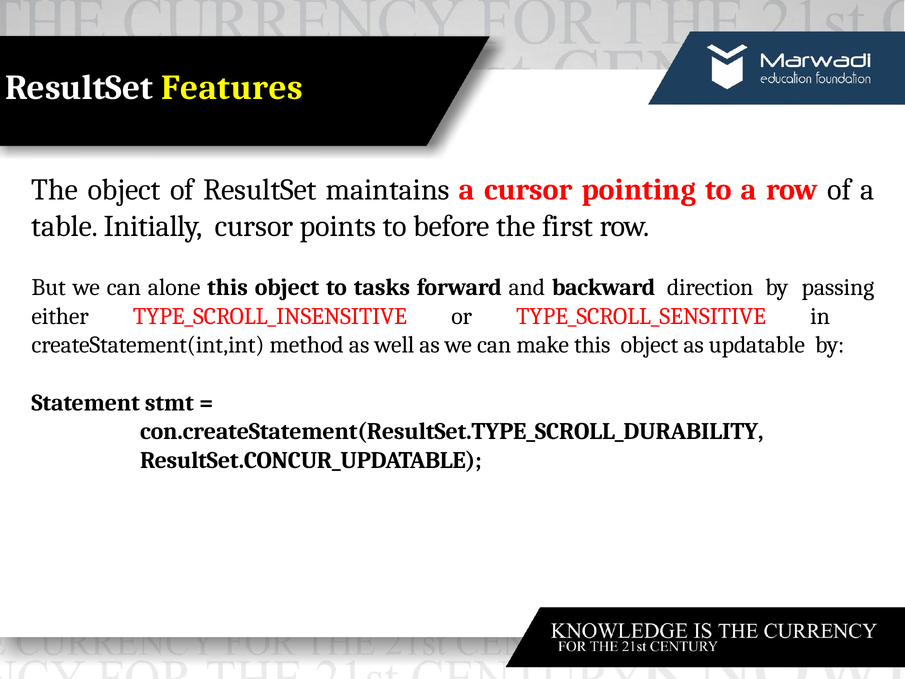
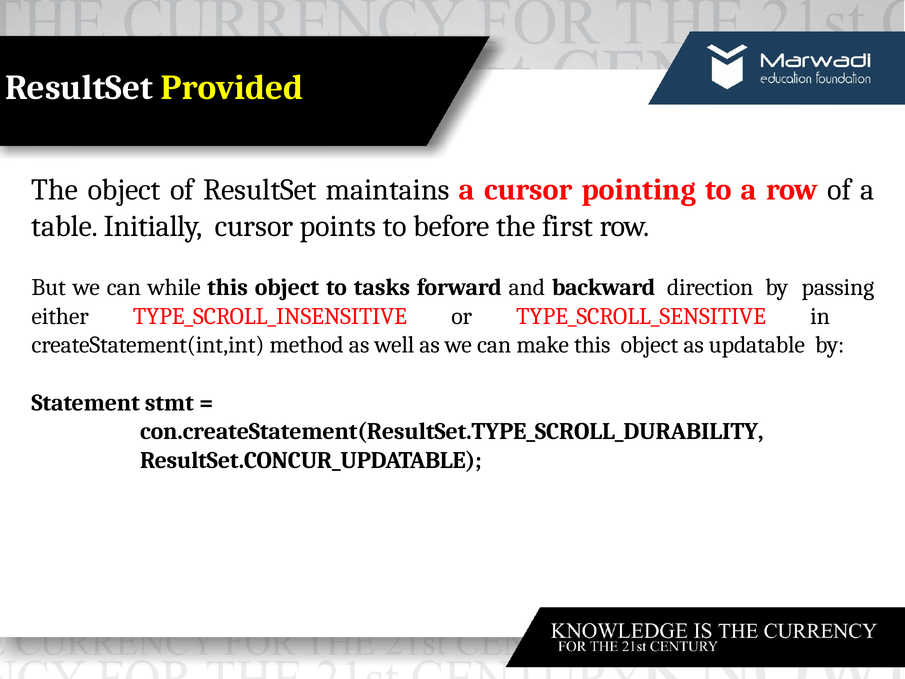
Features: Features -> Provided
alone: alone -> while
